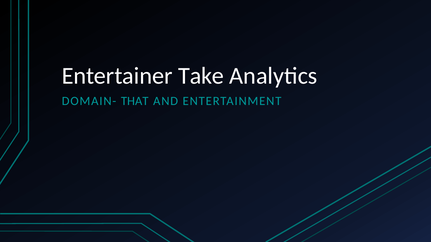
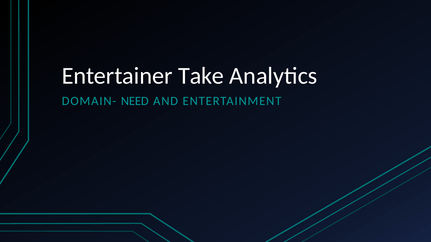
THAT: THAT -> NEED
